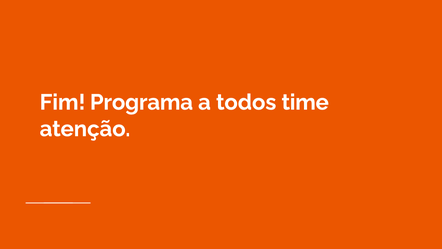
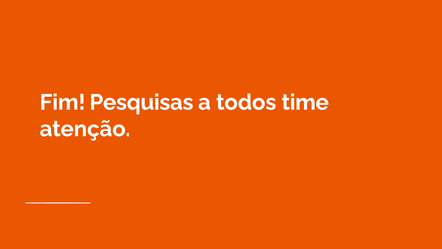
Programa: Programa -> Pesquisas
